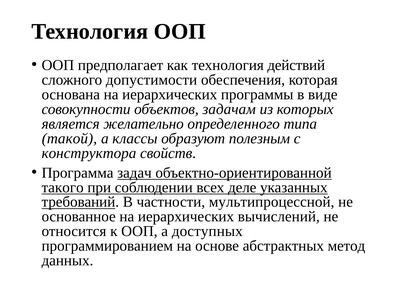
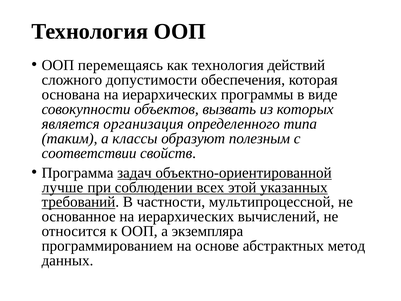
предполагает: предполагает -> перемещаясь
задачам: задачам -> вызвать
желательно: желательно -> организация
такой: такой -> таким
конструктора: конструктора -> соответствии
такого: такого -> лучше
деле: деле -> этой
доступных: доступных -> экземпляра
